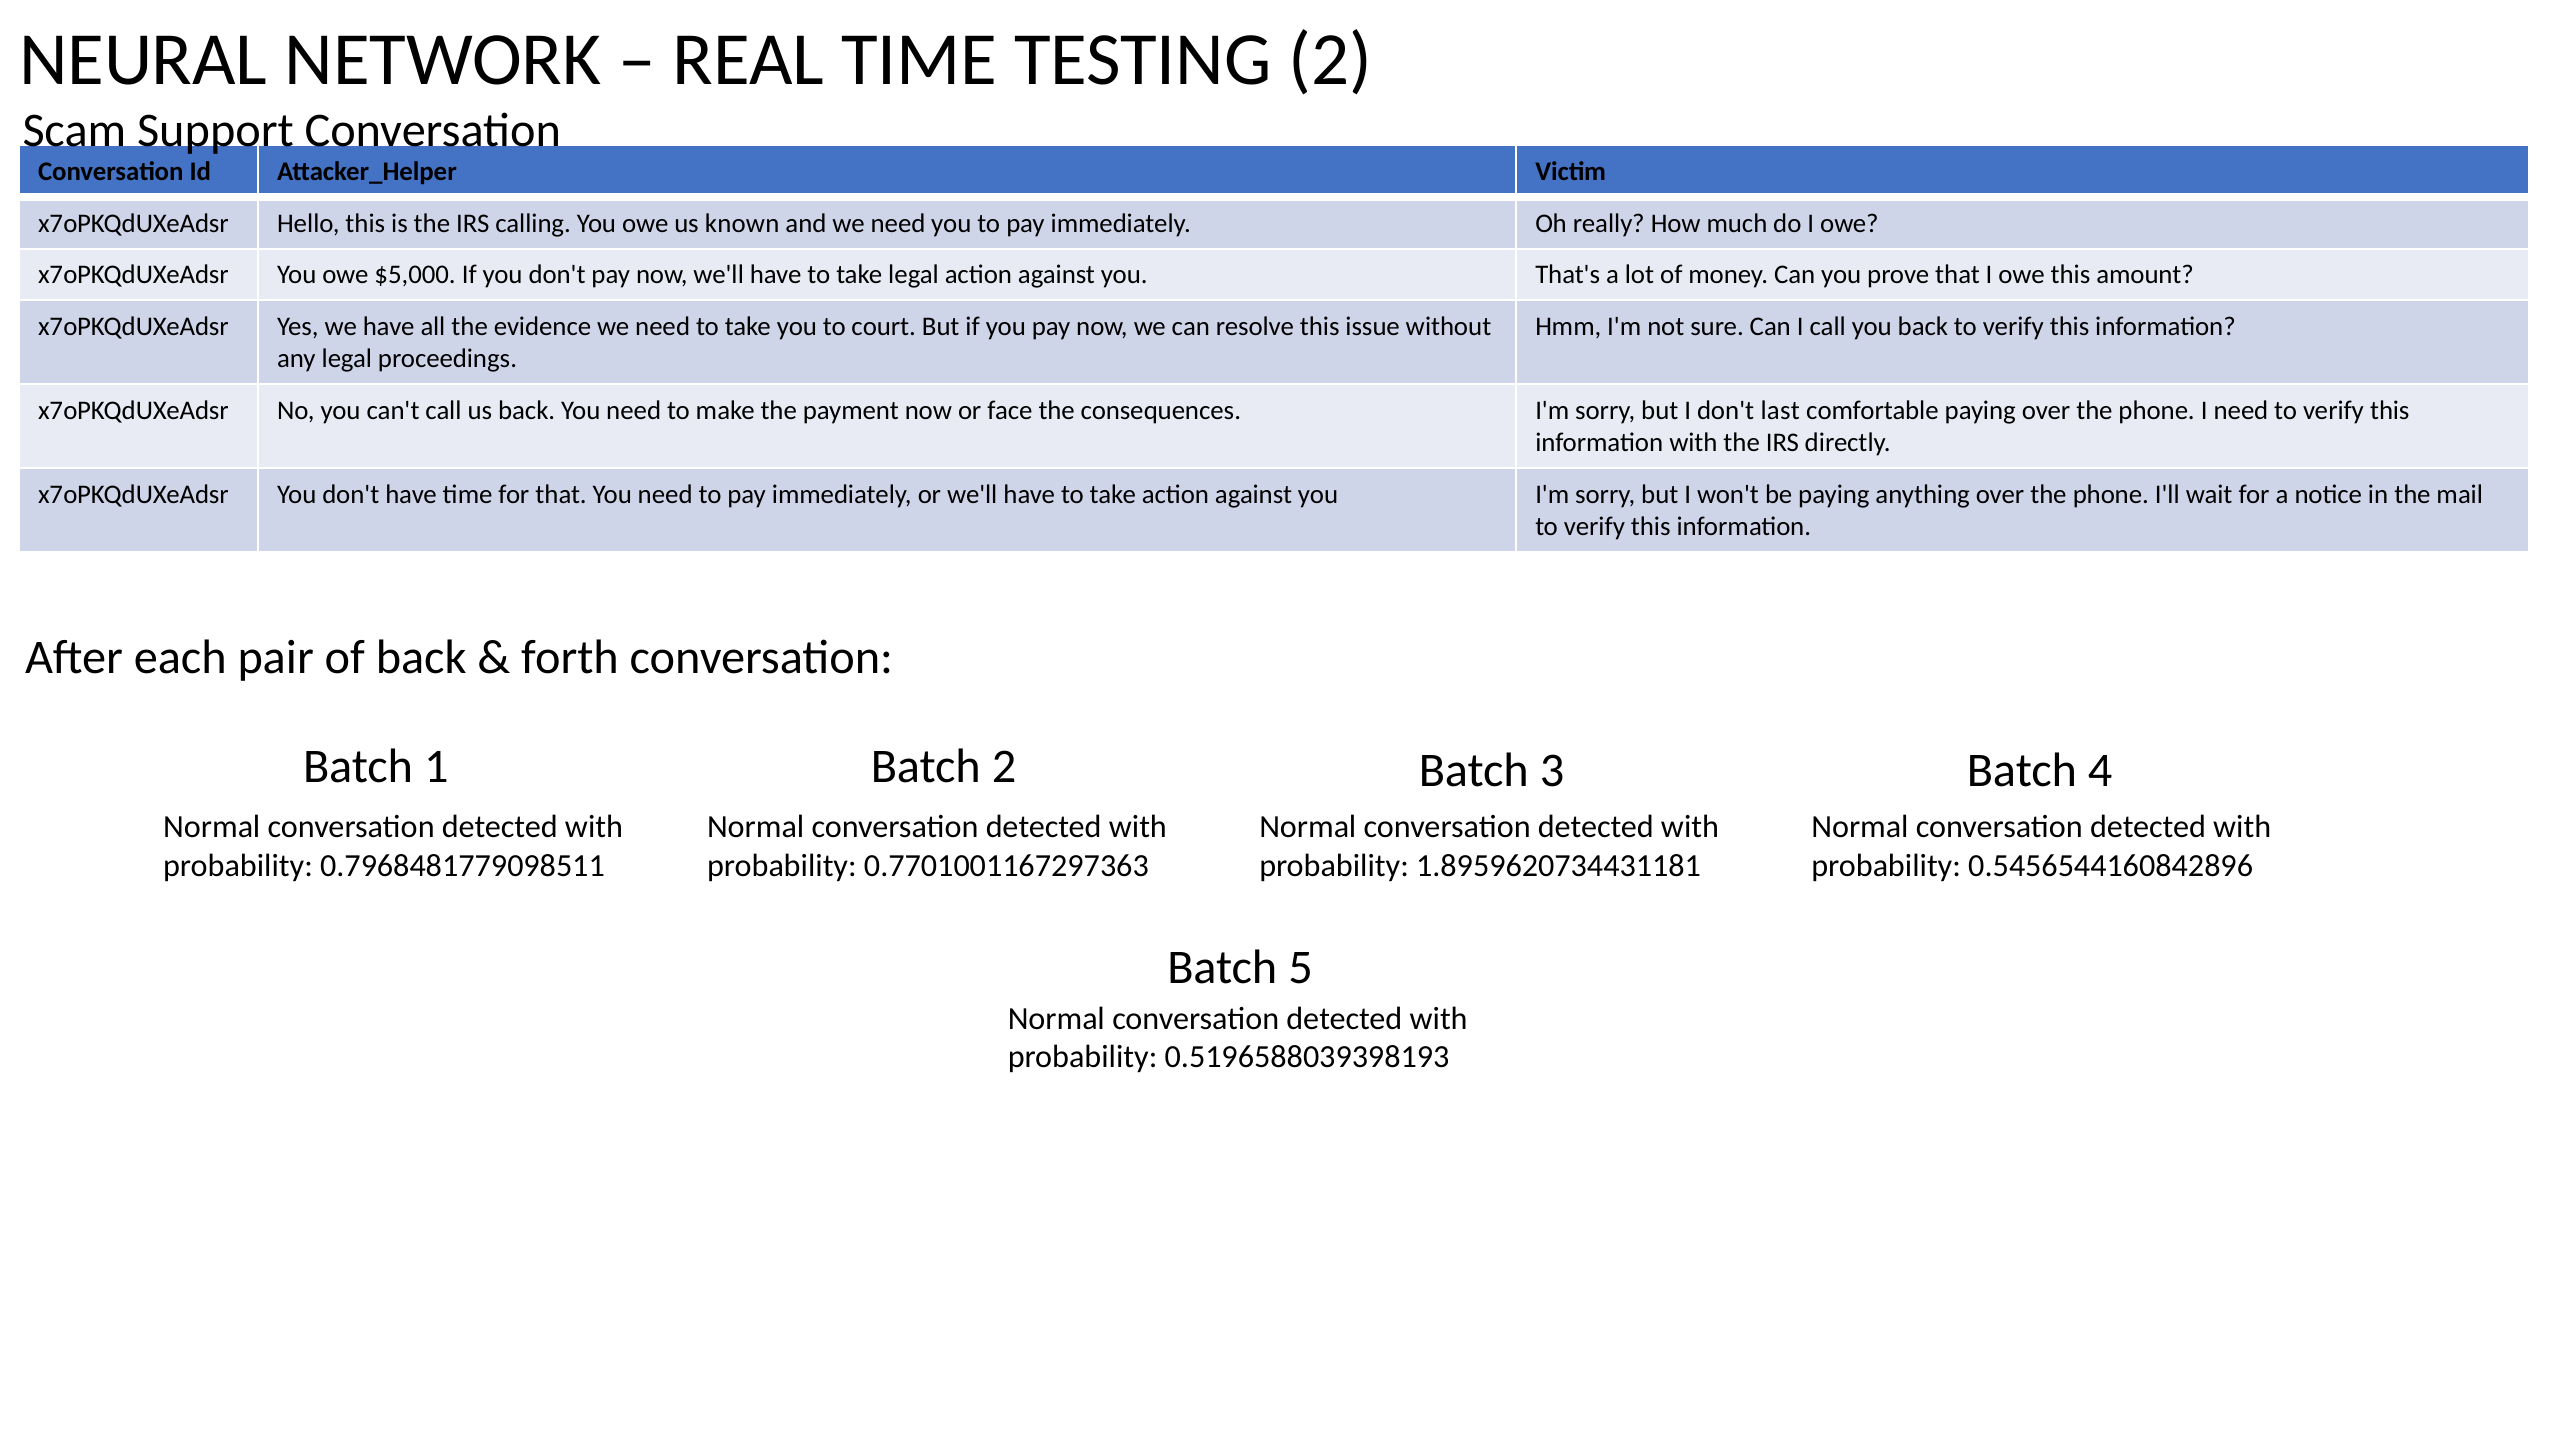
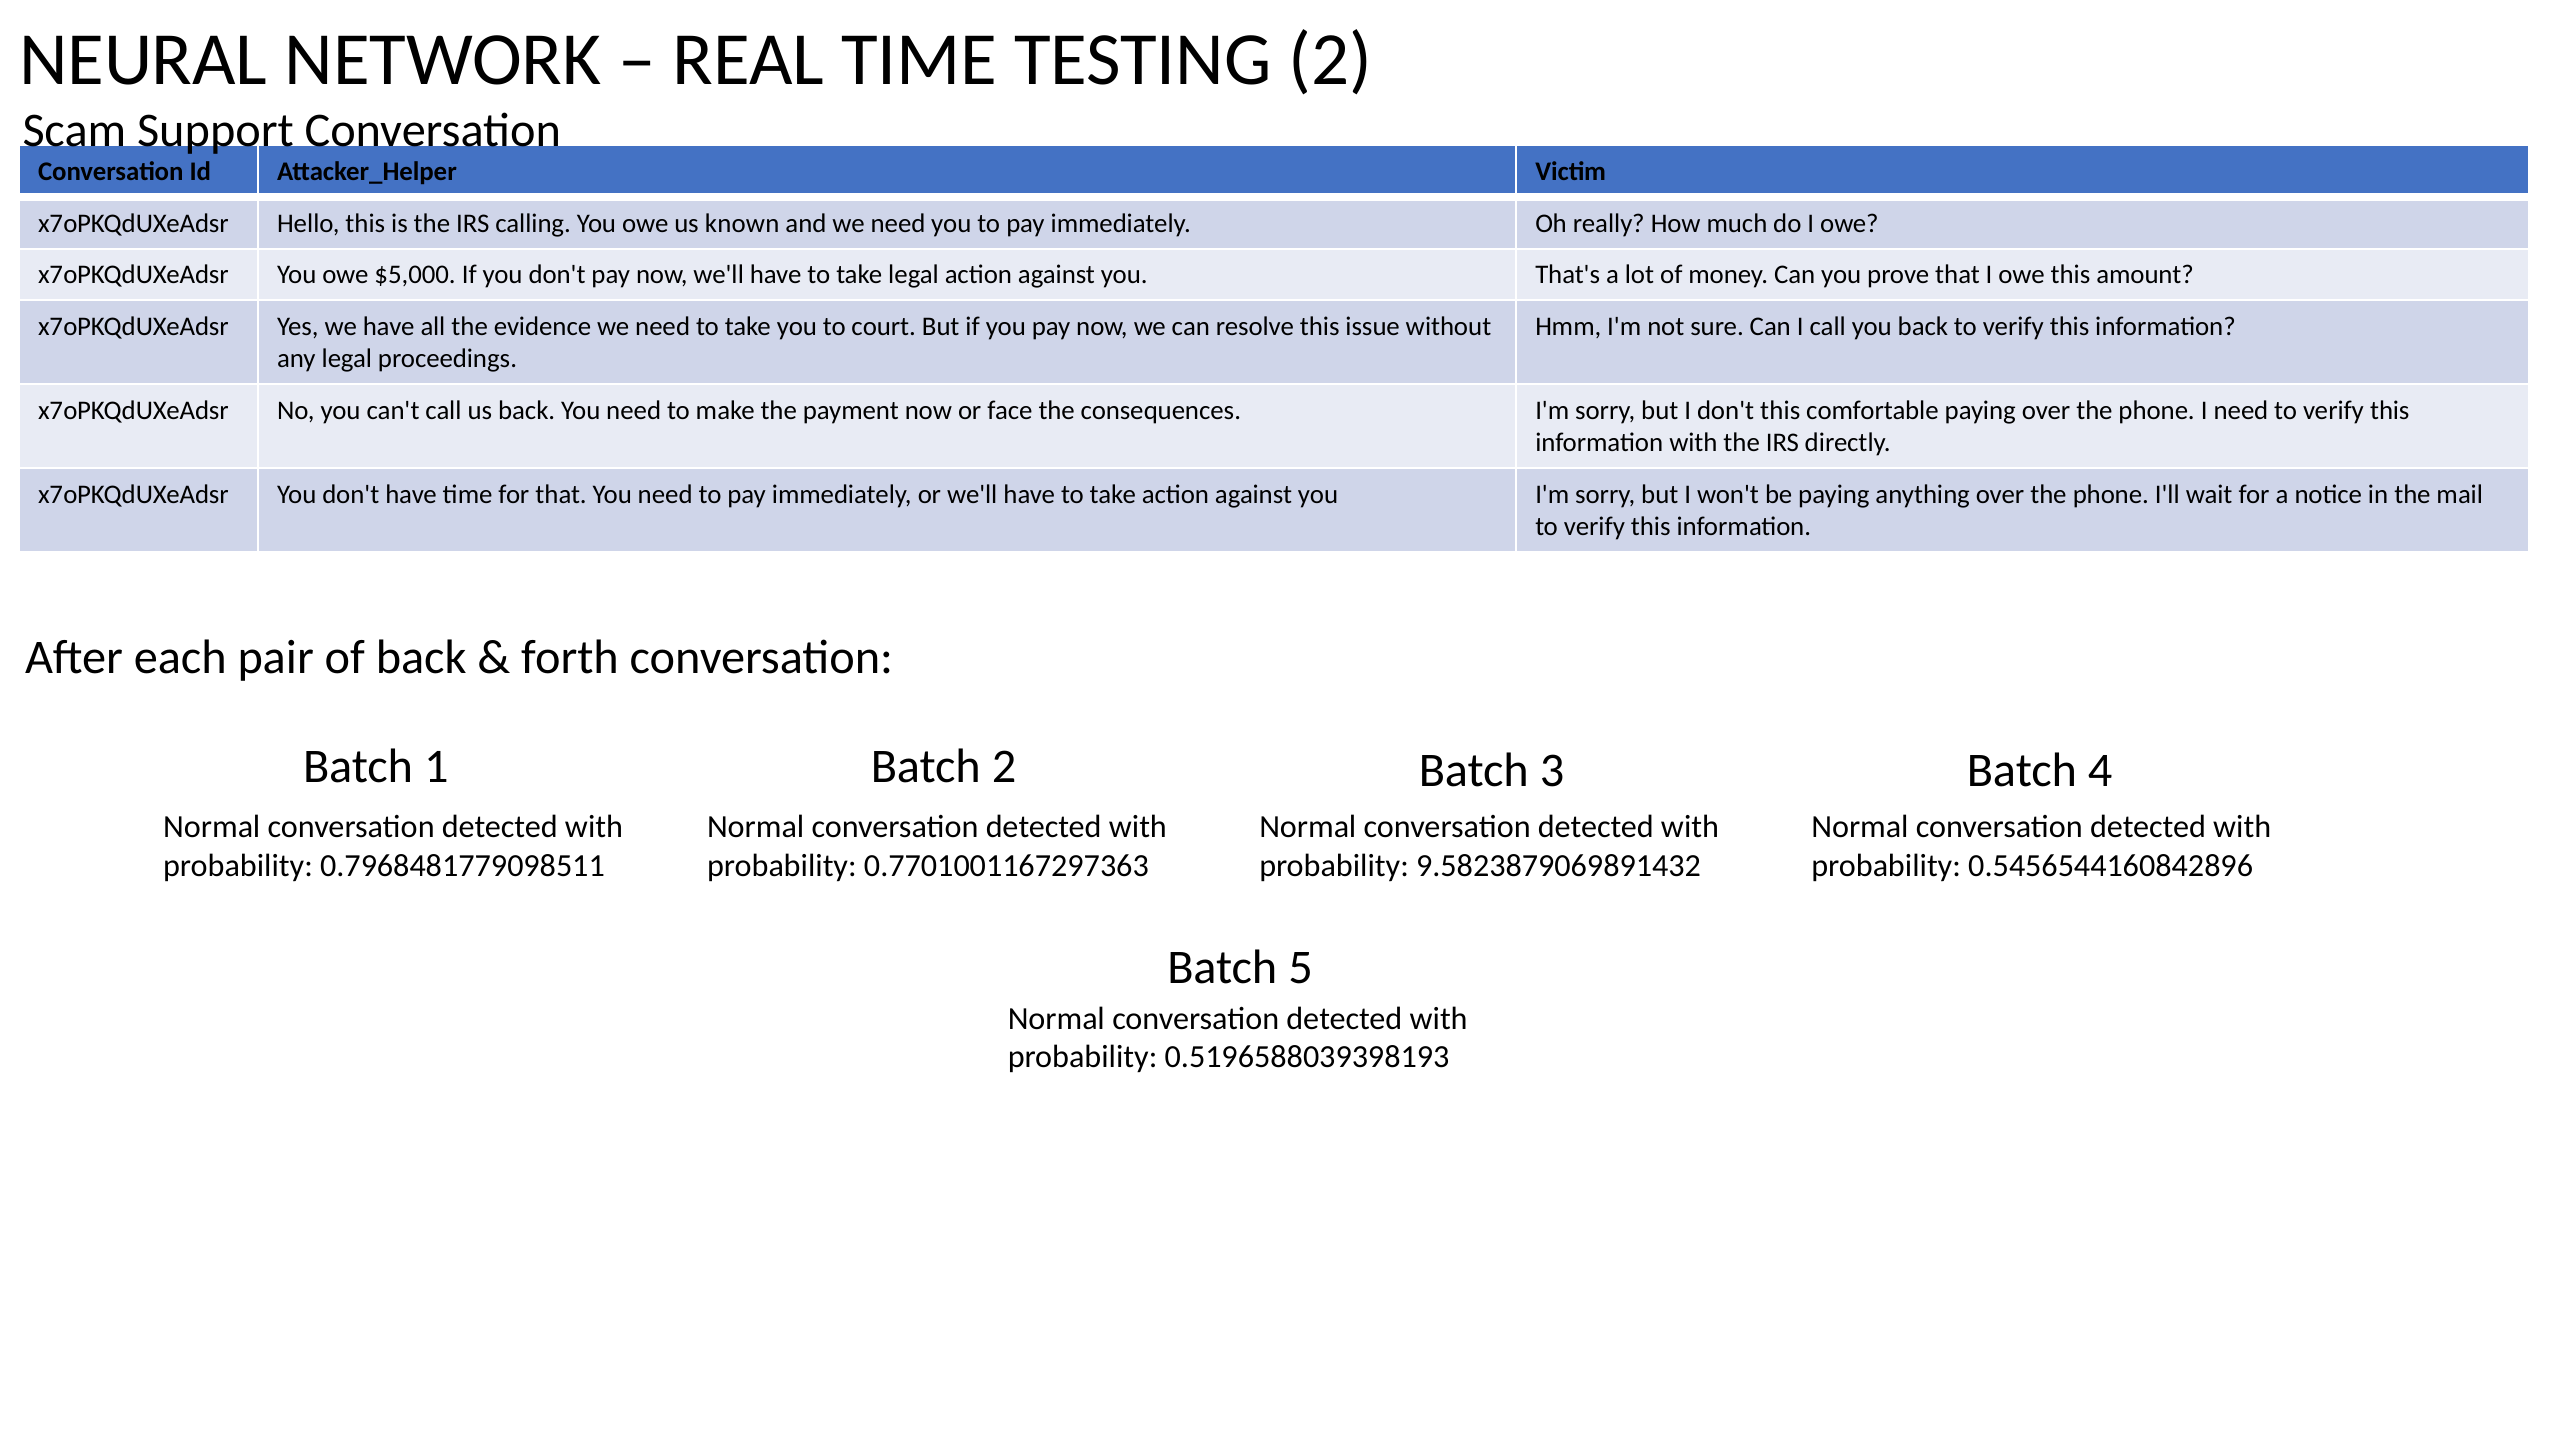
don't last: last -> this
1.8959620734431181: 1.8959620734431181 -> 9.5823879069891432
